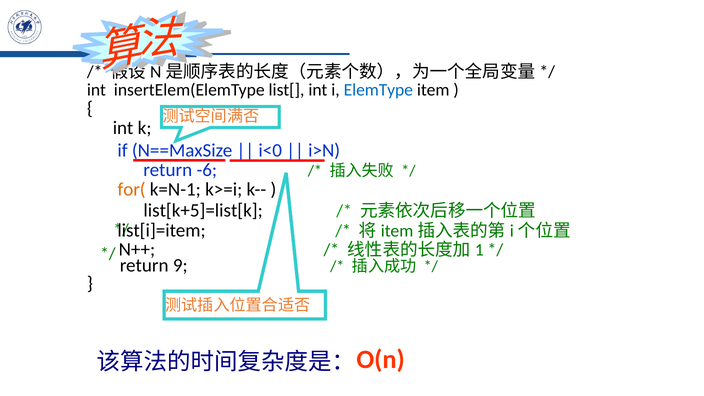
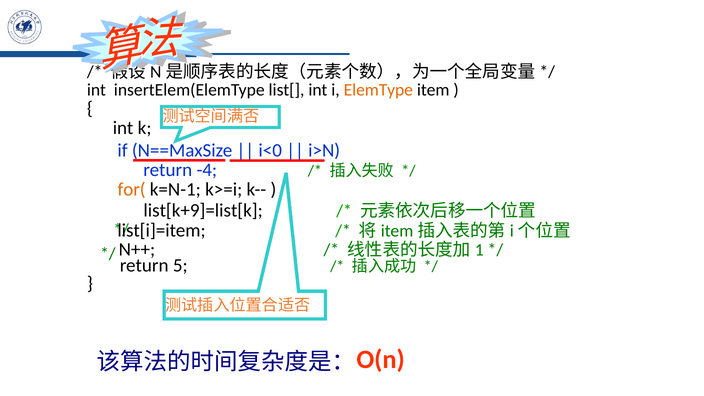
ElemType colour: blue -> orange
-6: -6 -> -4
list[k+5]=list[k: list[k+5]=list[k -> list[k+9]=list[k
9: 9 -> 5
